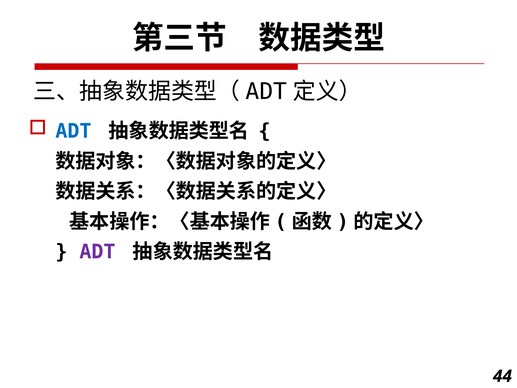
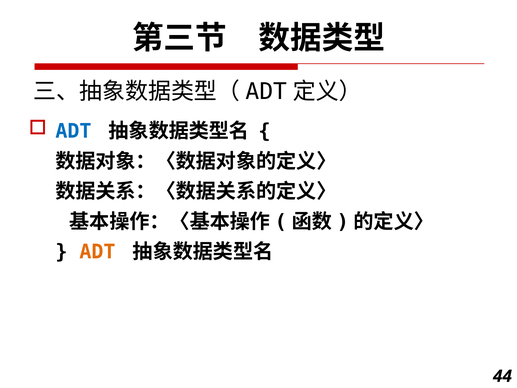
ADT at (98, 252) colour: purple -> orange
